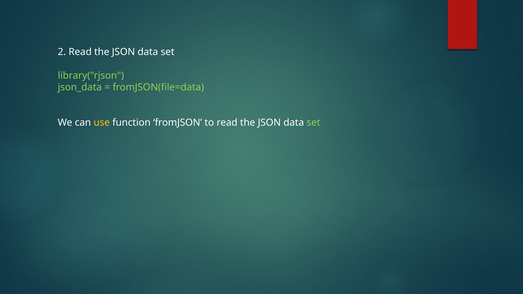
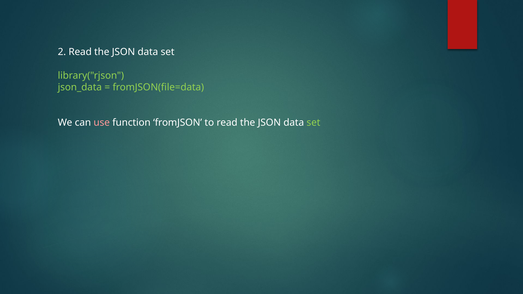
use colour: yellow -> pink
